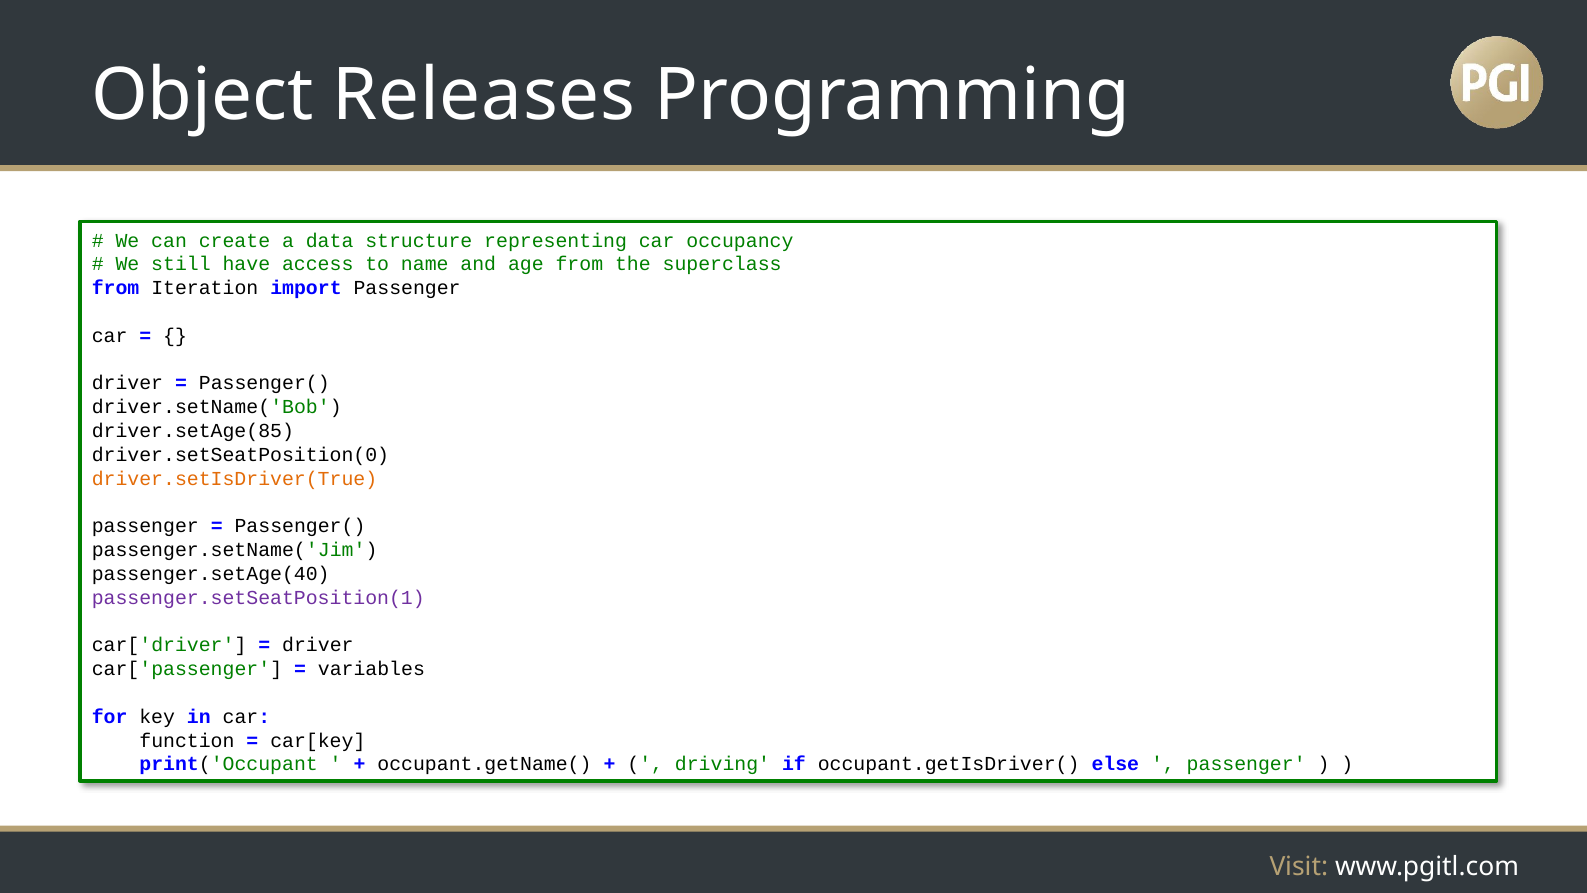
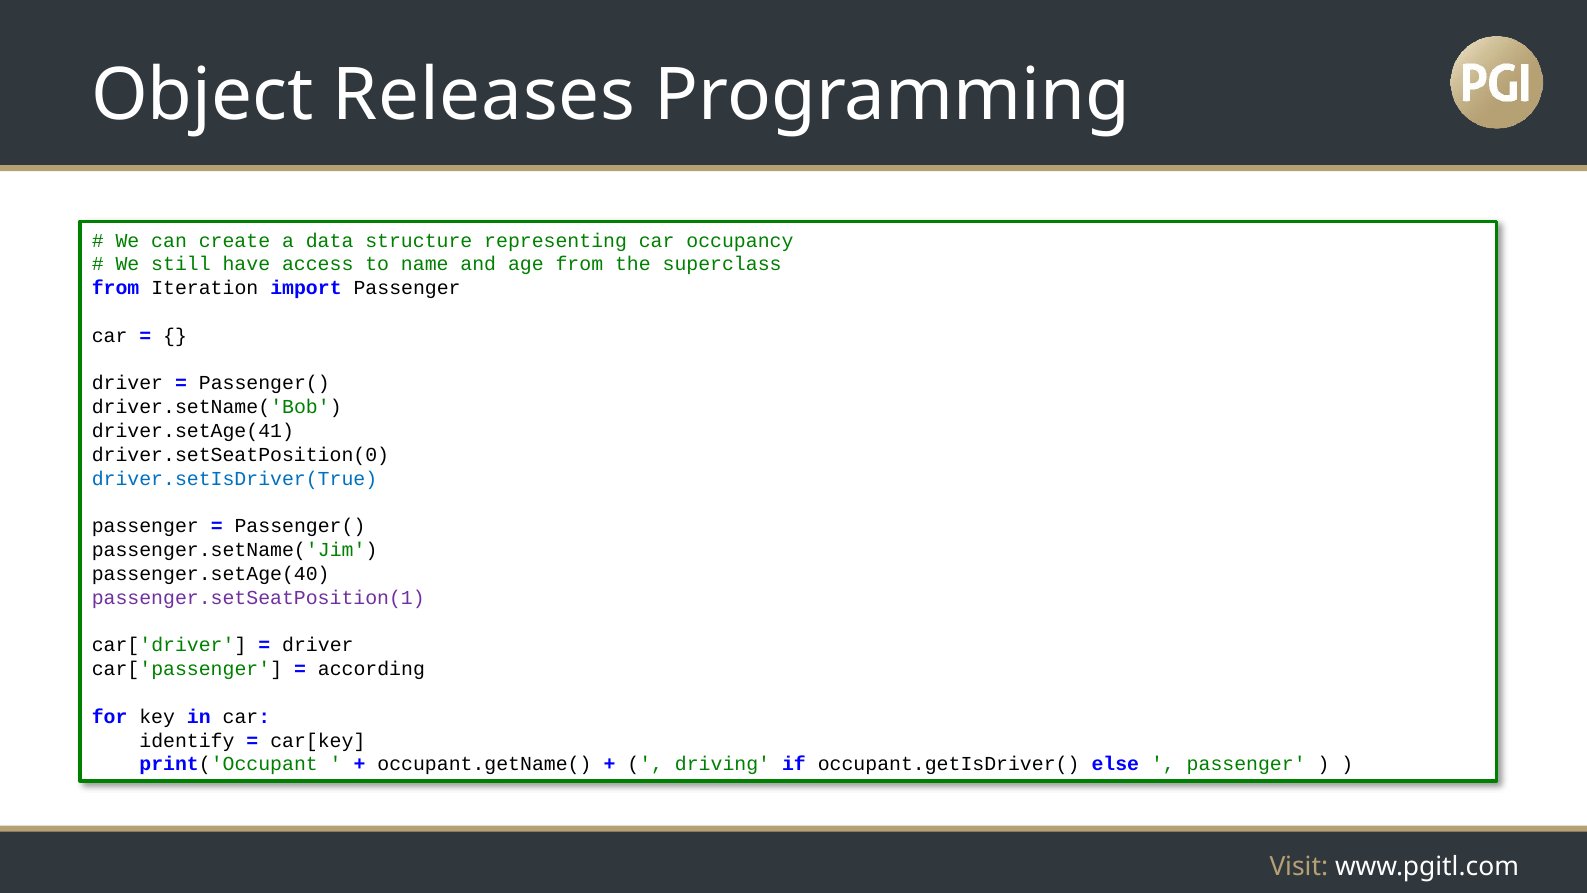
driver.setAge(85: driver.setAge(85 -> driver.setAge(41
driver.setIsDriver(True colour: orange -> blue
variables: variables -> according
function: function -> identify
